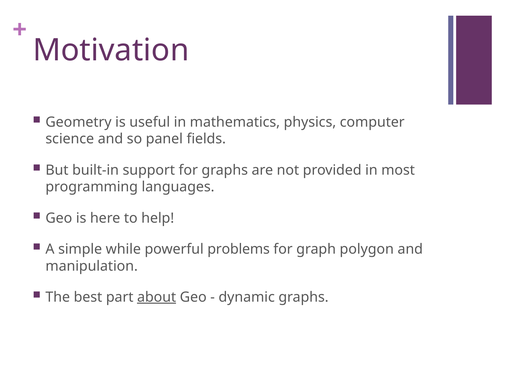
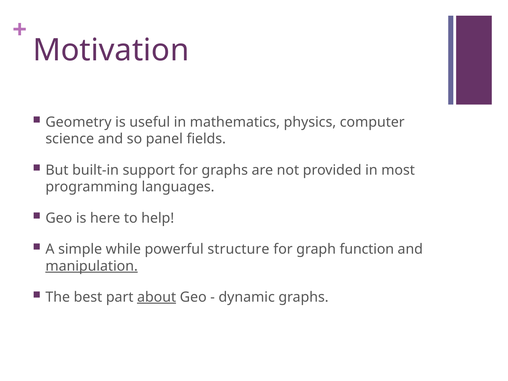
problems: problems -> structure
polygon: polygon -> function
manipulation underline: none -> present
